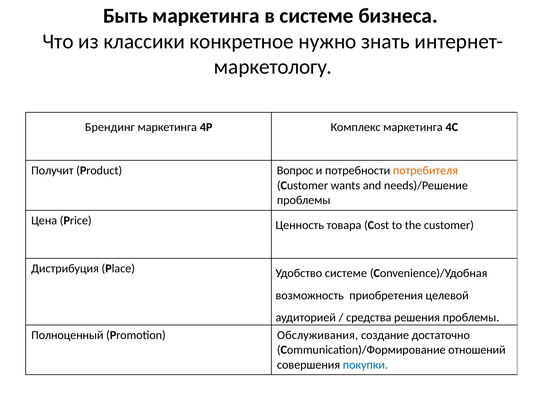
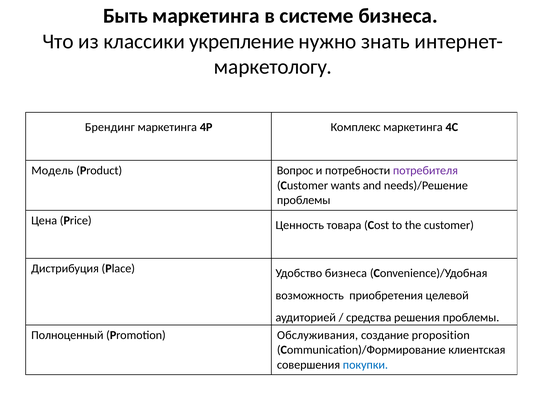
конкретное: конкретное -> укрепление
Получит: Получит -> Модель
потребителя colour: orange -> purple
Удобство системе: системе -> бизнеса
достаточно: достаточно -> proposition
отношений: отношений -> клиентская
